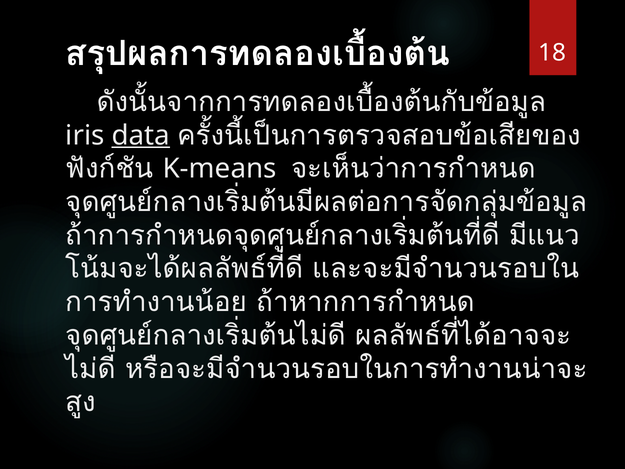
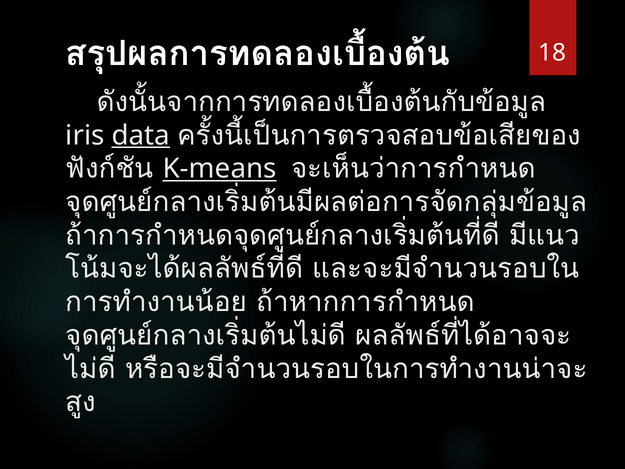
K-means underline: none -> present
